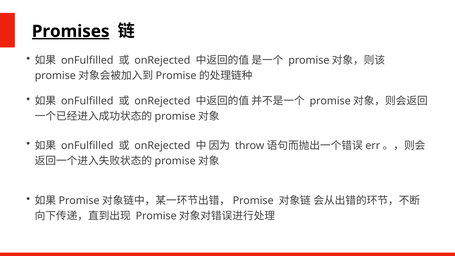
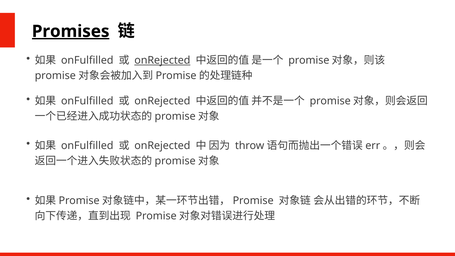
onRejected at (162, 60) underline: none -> present
